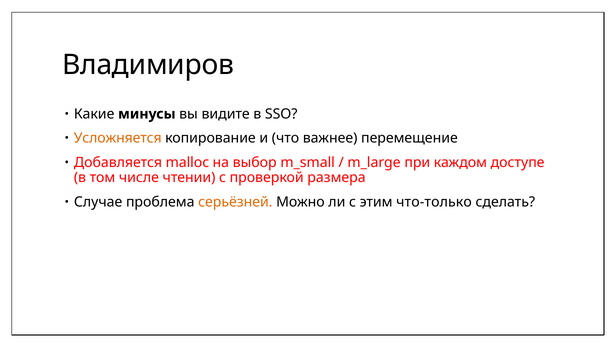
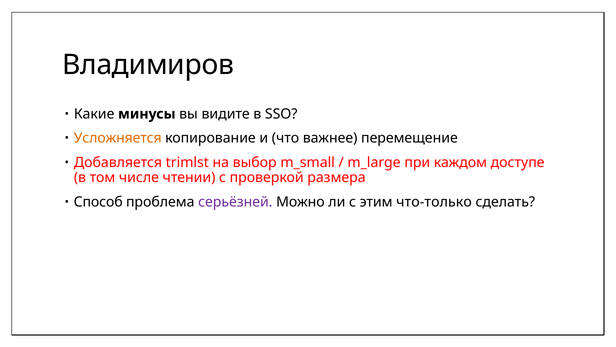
malloc: malloc -> trimlst
Случае: Случае -> Способ
серьёзней colour: orange -> purple
